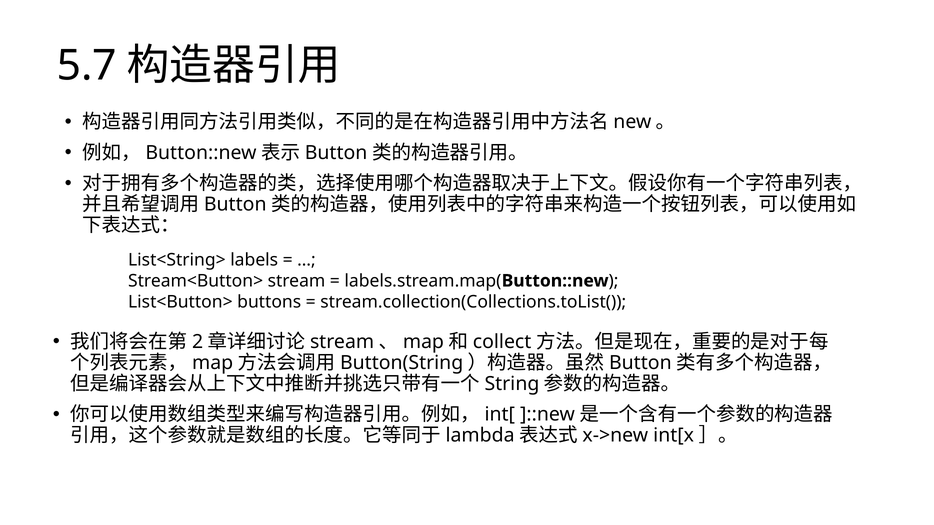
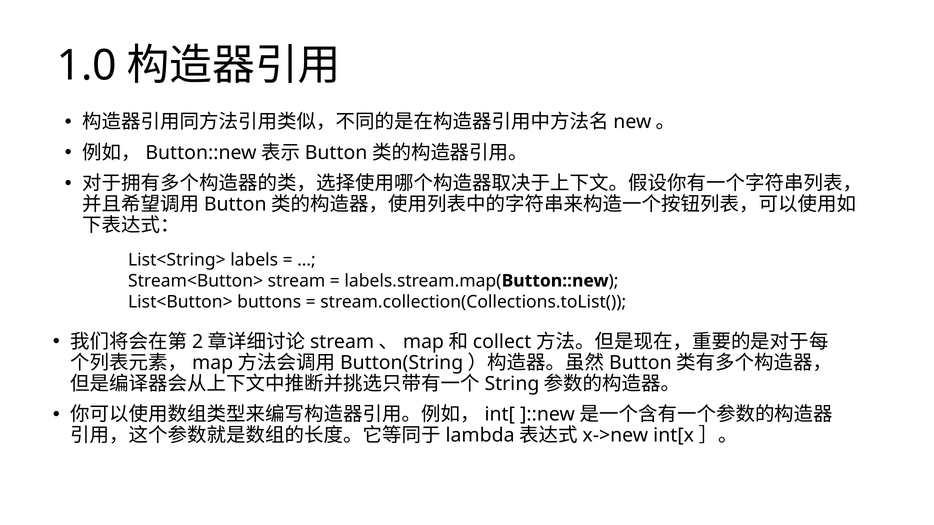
5.7: 5.7 -> 1.0
